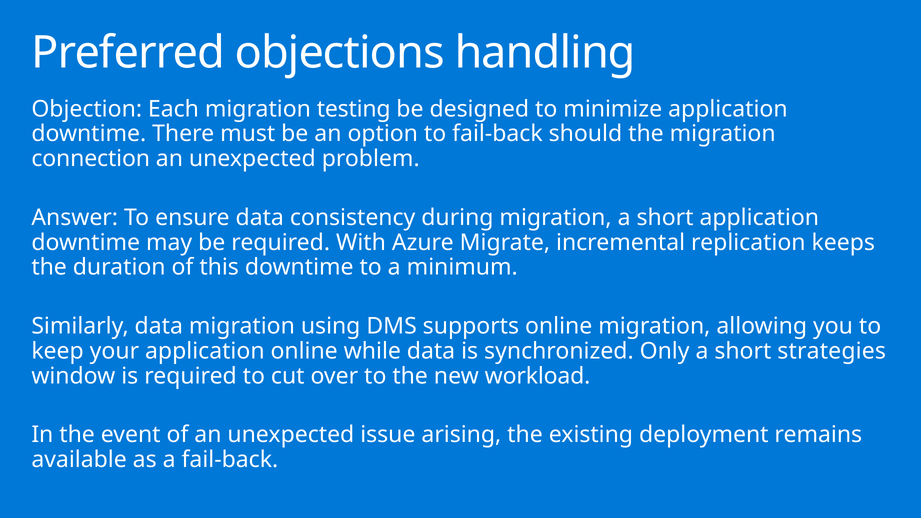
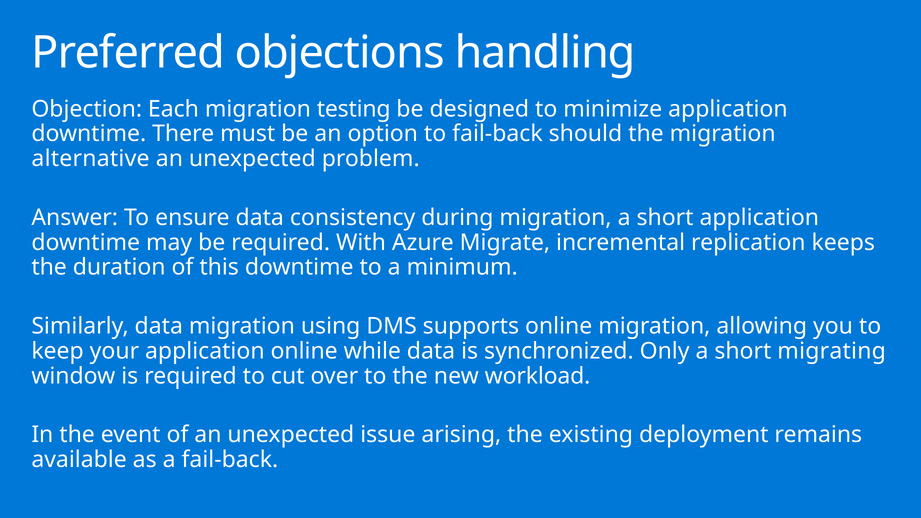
connection: connection -> alternative
strategies: strategies -> migrating
